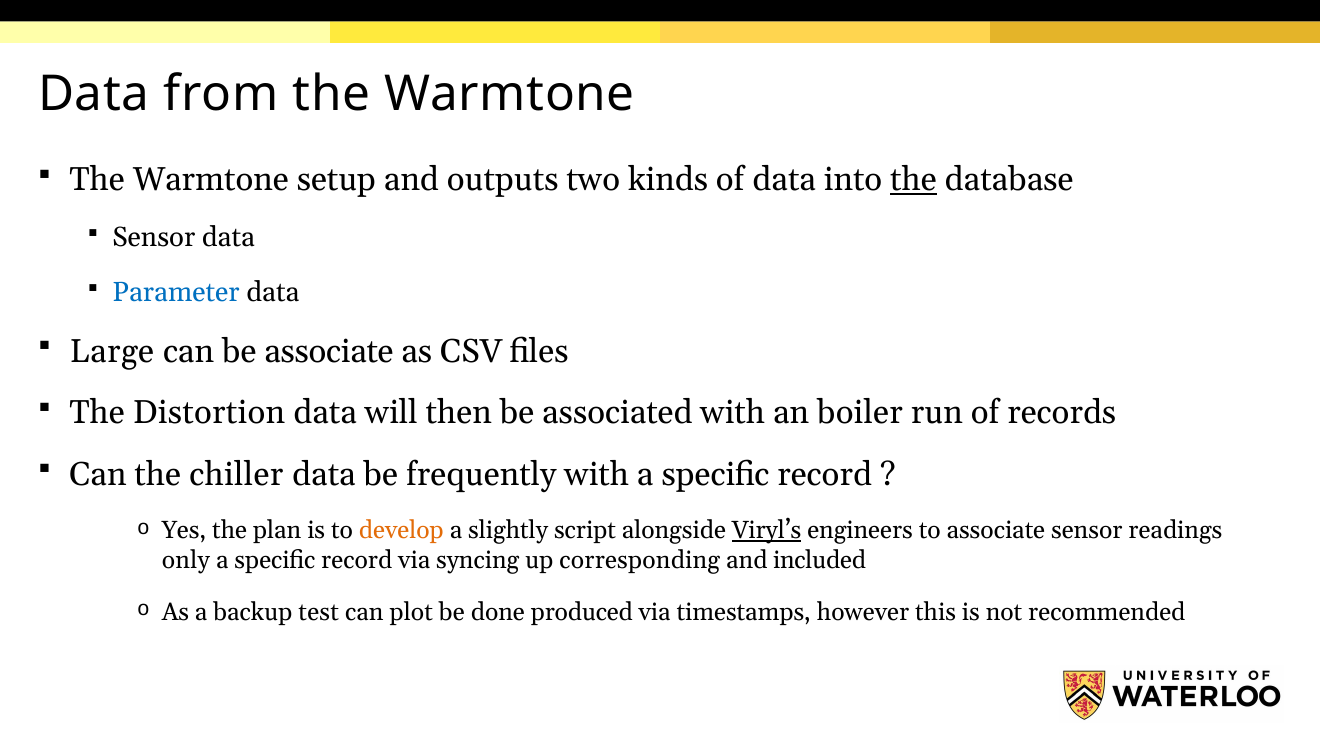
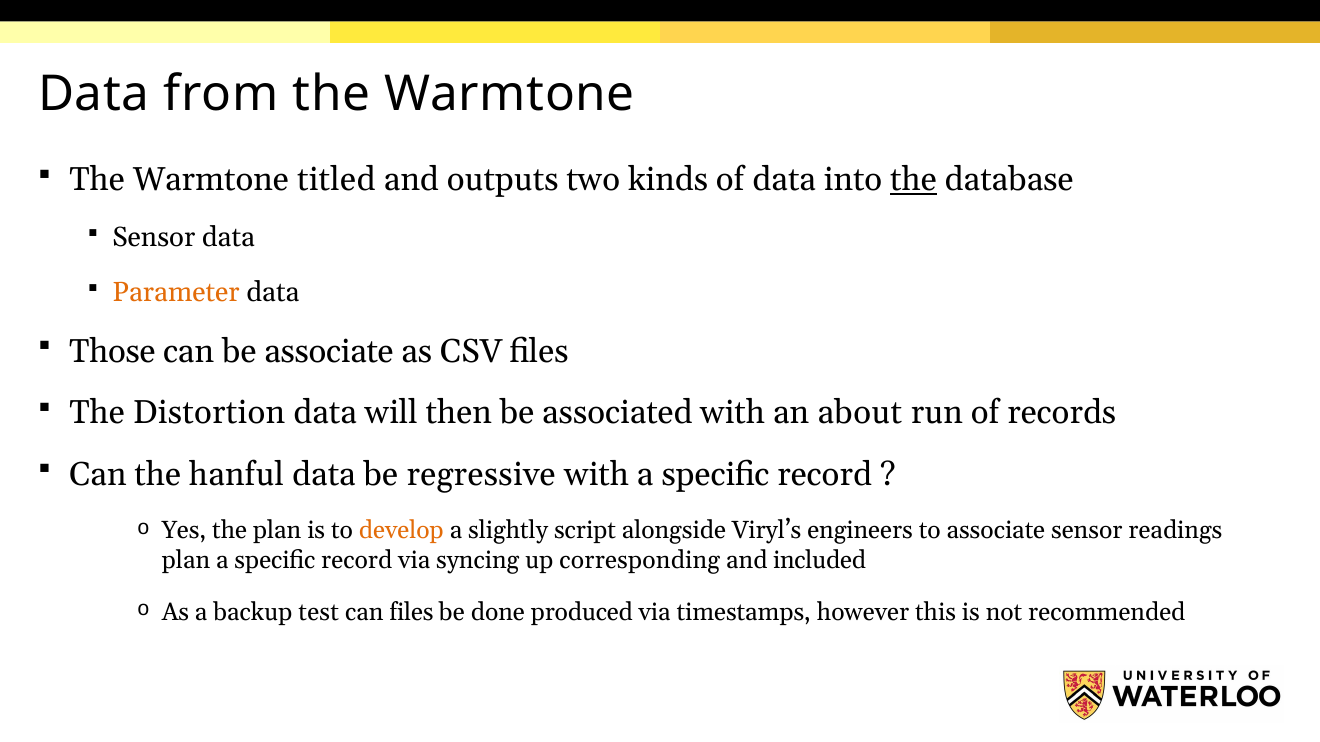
setup: setup -> titled
Parameter colour: blue -> orange
Large: Large -> Those
boiler: boiler -> about
chiller: chiller -> hanful
frequently: frequently -> regressive
Viryl’s underline: present -> none
only at (186, 561): only -> plan
can plot: plot -> files
